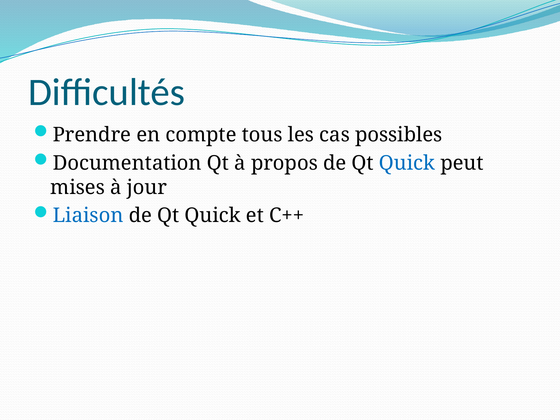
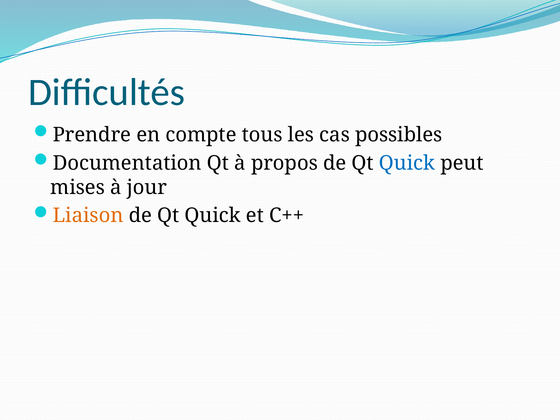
Liaison colour: blue -> orange
